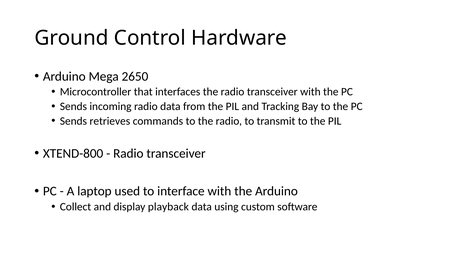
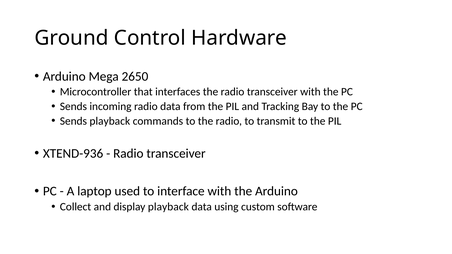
Sends retrieves: retrieves -> playback
XTEND-800: XTEND-800 -> XTEND-936
